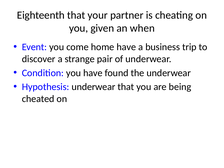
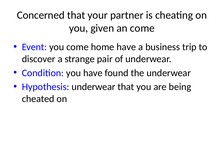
Eighteenth: Eighteenth -> Concerned
an when: when -> come
